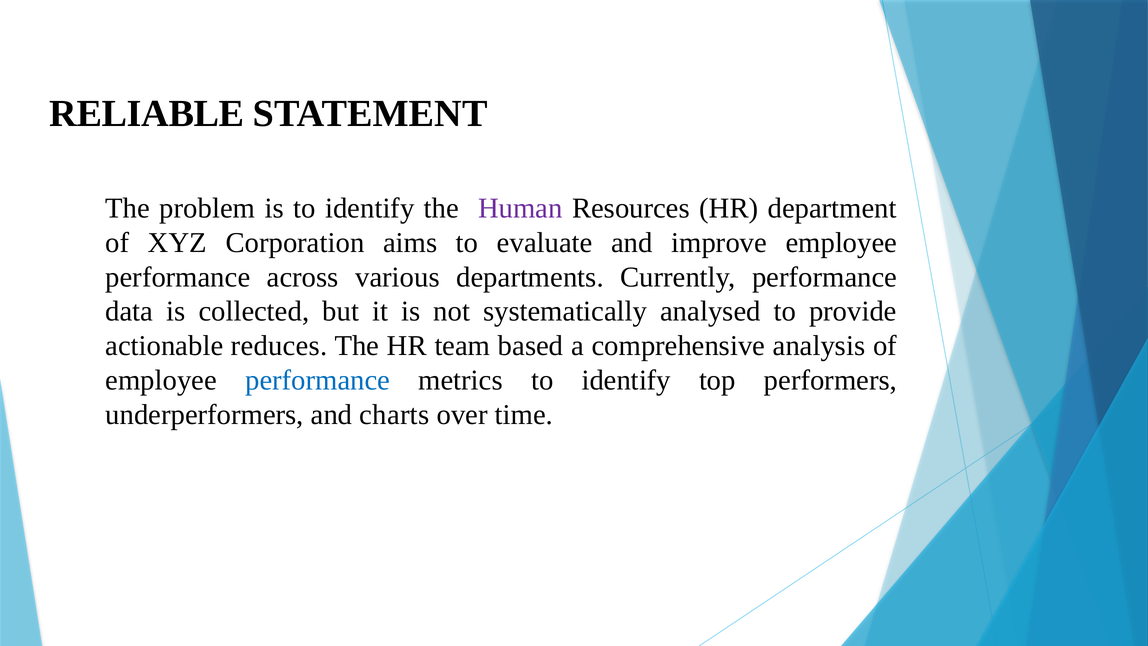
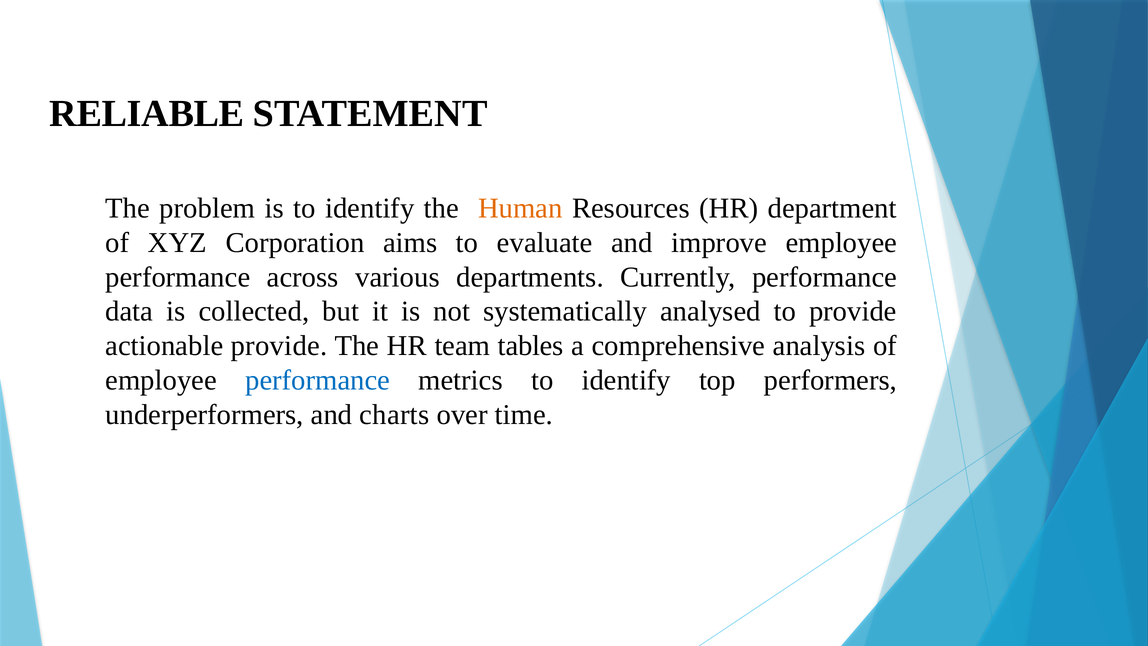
Human colour: purple -> orange
actionable reduces: reduces -> provide
based: based -> tables
